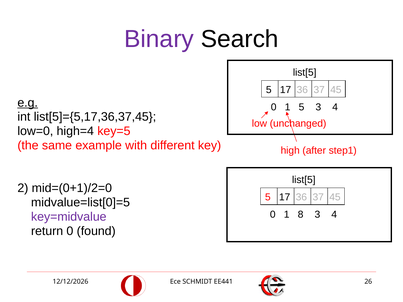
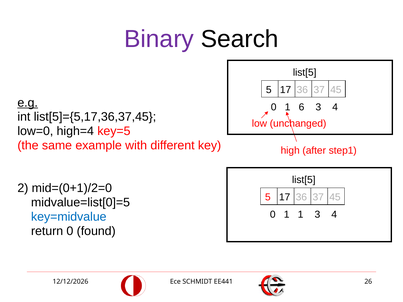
1 5: 5 -> 6
1 8: 8 -> 1
key=midvalue colour: purple -> blue
